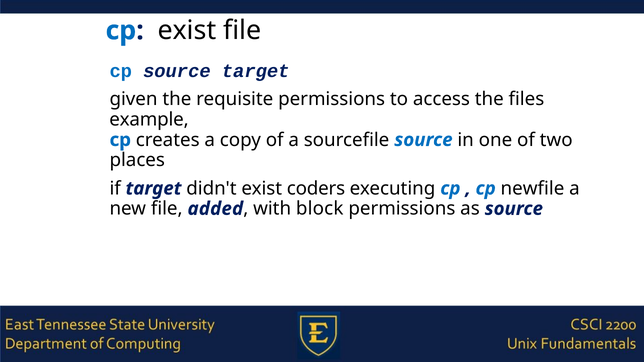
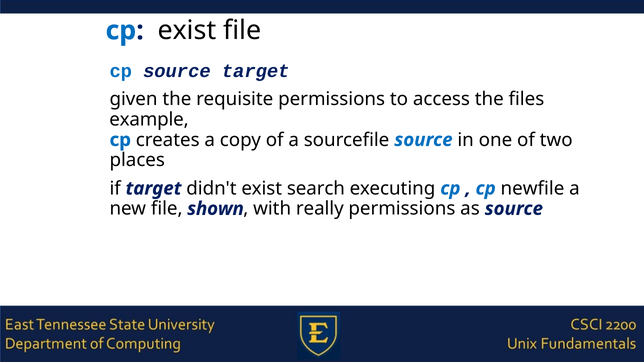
coders: coders -> search
added: added -> shown
block: block -> really
